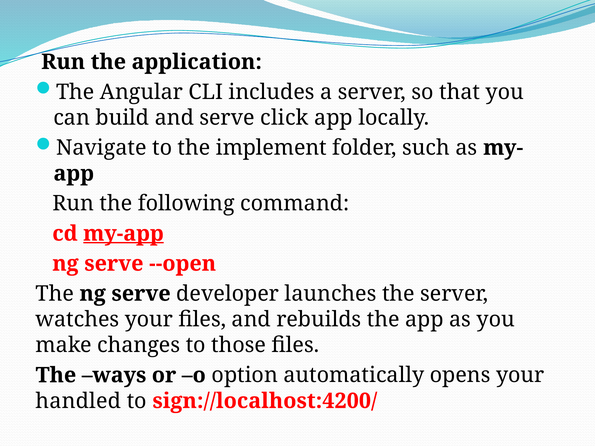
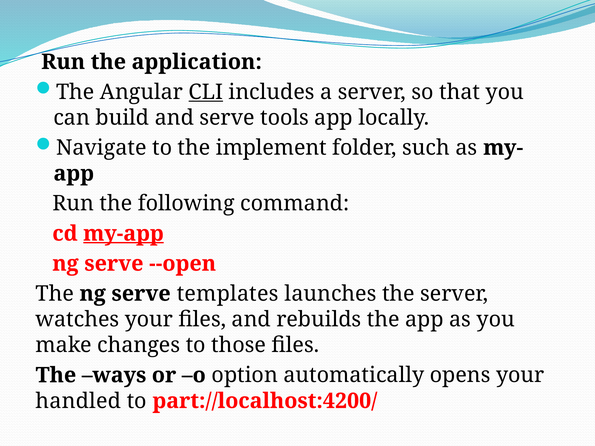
CLI underline: none -> present
click: click -> tools
developer: developer -> templates
sign://localhost:4200/: sign://localhost:4200/ -> part://localhost:4200/
